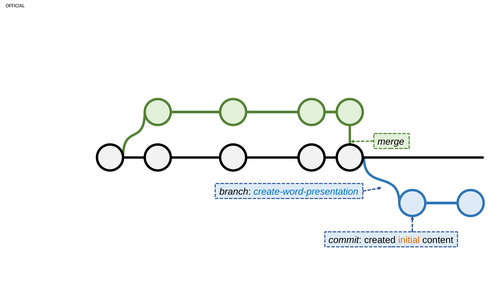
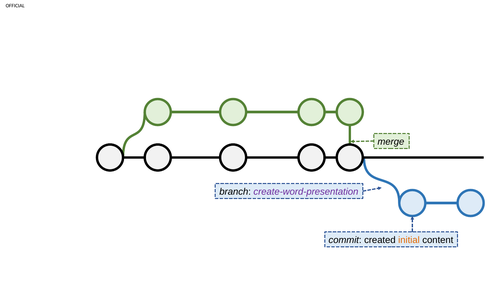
create-word-presentation colour: blue -> purple
